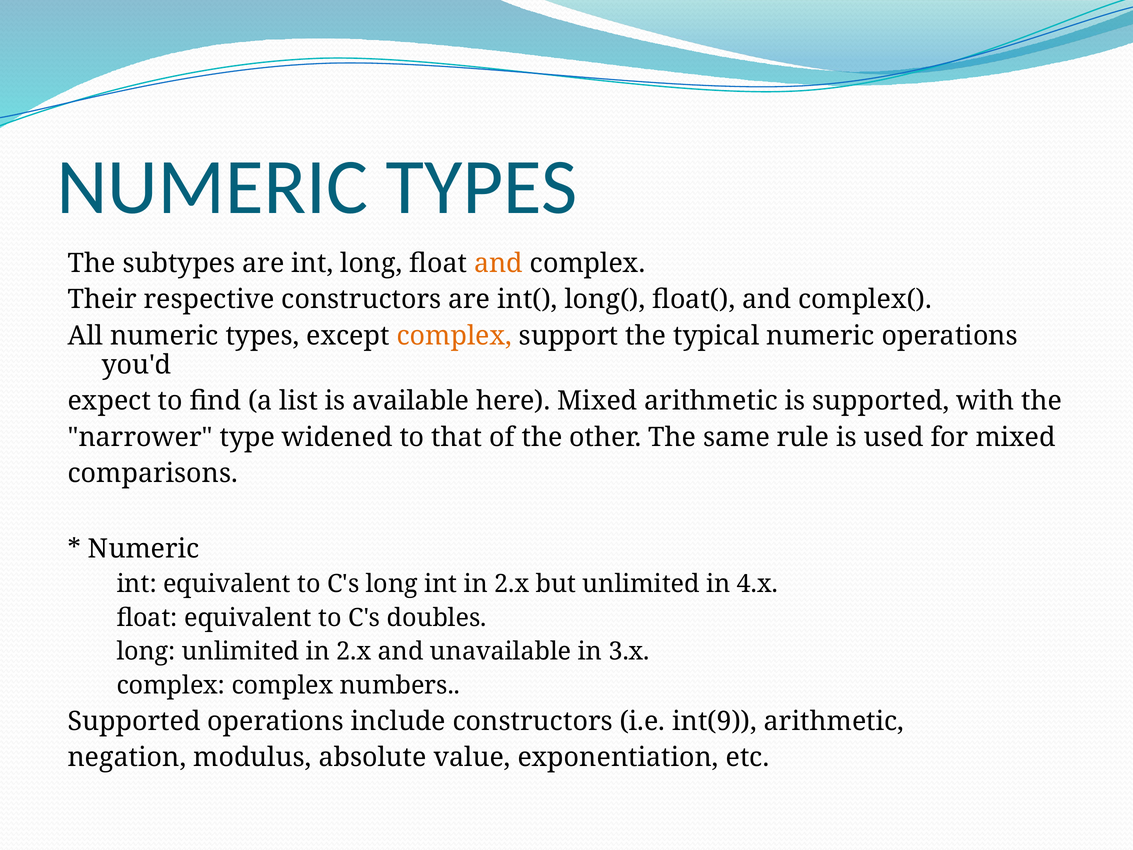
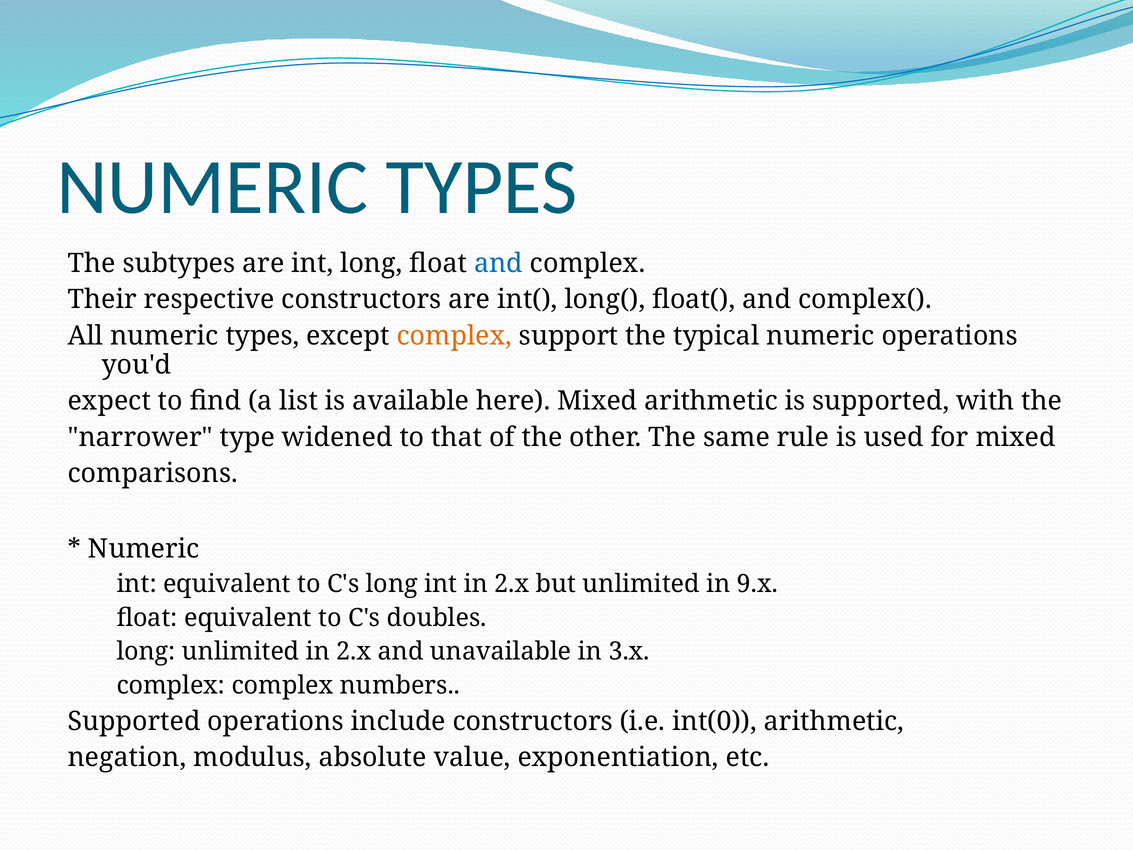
and at (499, 263) colour: orange -> blue
4.x: 4.x -> 9.x
int(9: int(9 -> int(0
